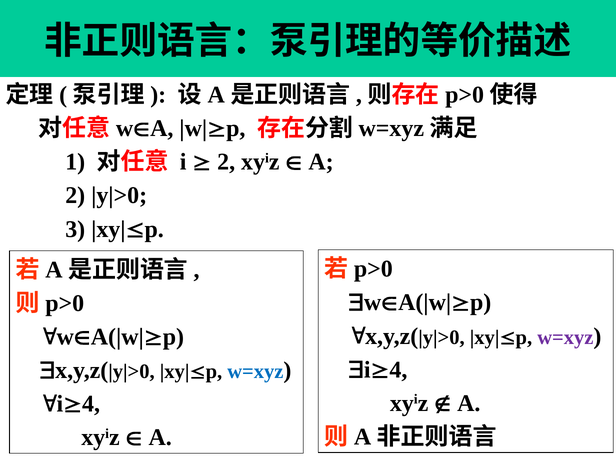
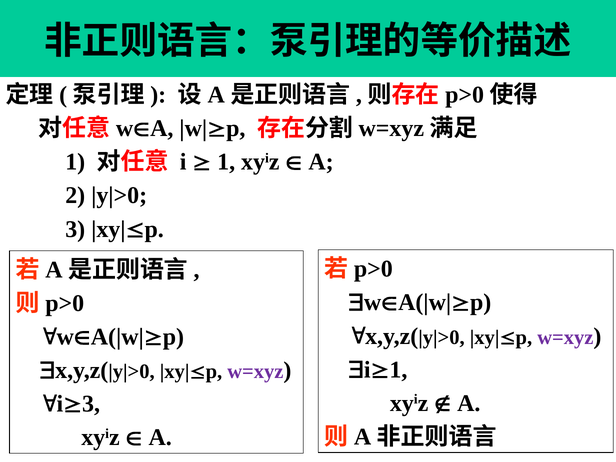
2 at (226, 162): 2 -> 1
4 at (398, 370): 4 -> 1
w=xyz at (255, 372) colour: blue -> purple
4 at (91, 404): 4 -> 3
